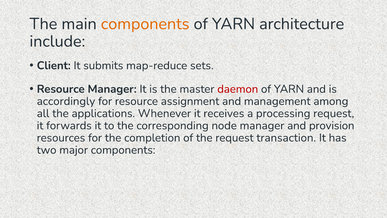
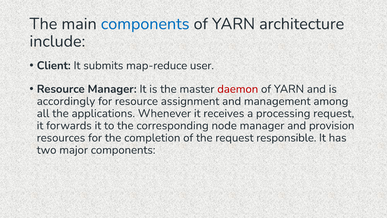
components at (145, 24) colour: orange -> blue
sets: sets -> user
transaction: transaction -> responsible
